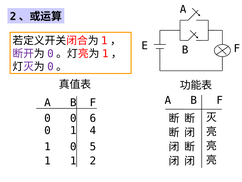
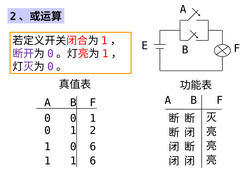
0 0 6: 6 -> 1
4: 4 -> 2
0 5: 5 -> 6
1 2: 2 -> 6
